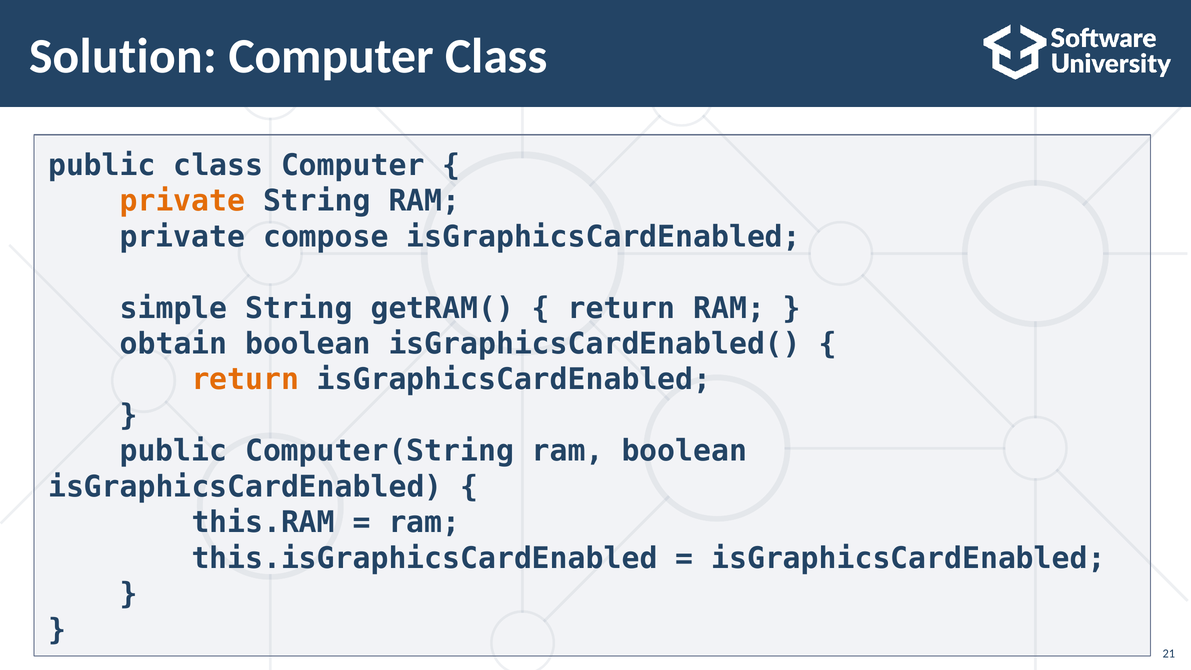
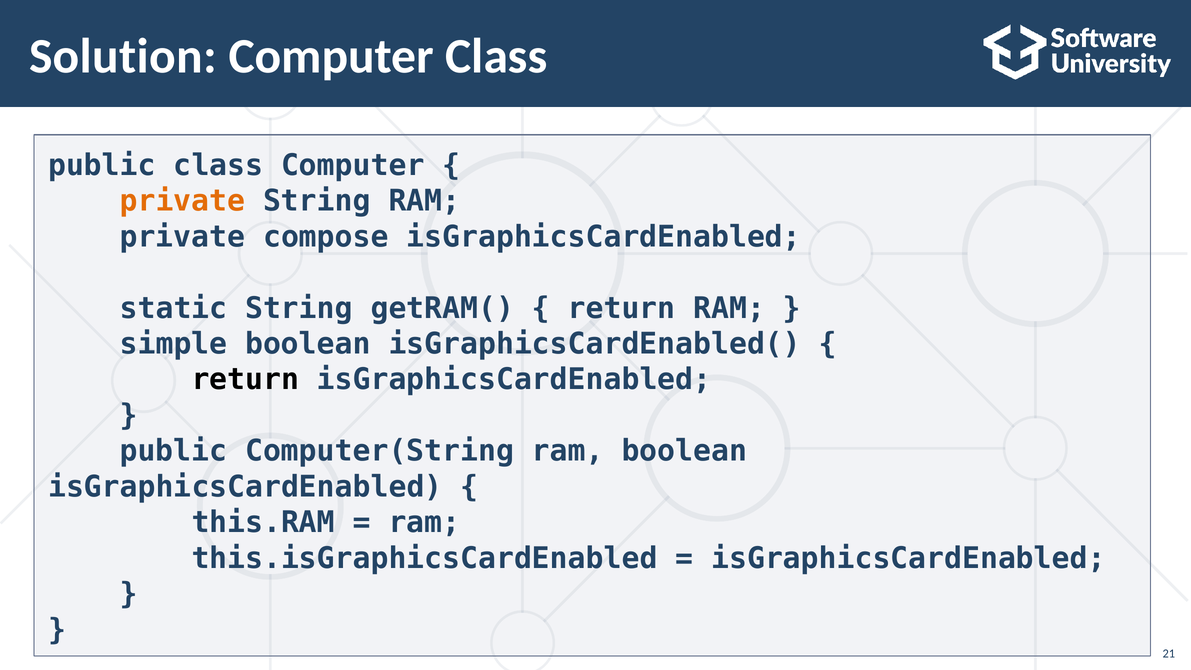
simple: simple -> static
obtain: obtain -> simple
return at (245, 380) colour: orange -> black
